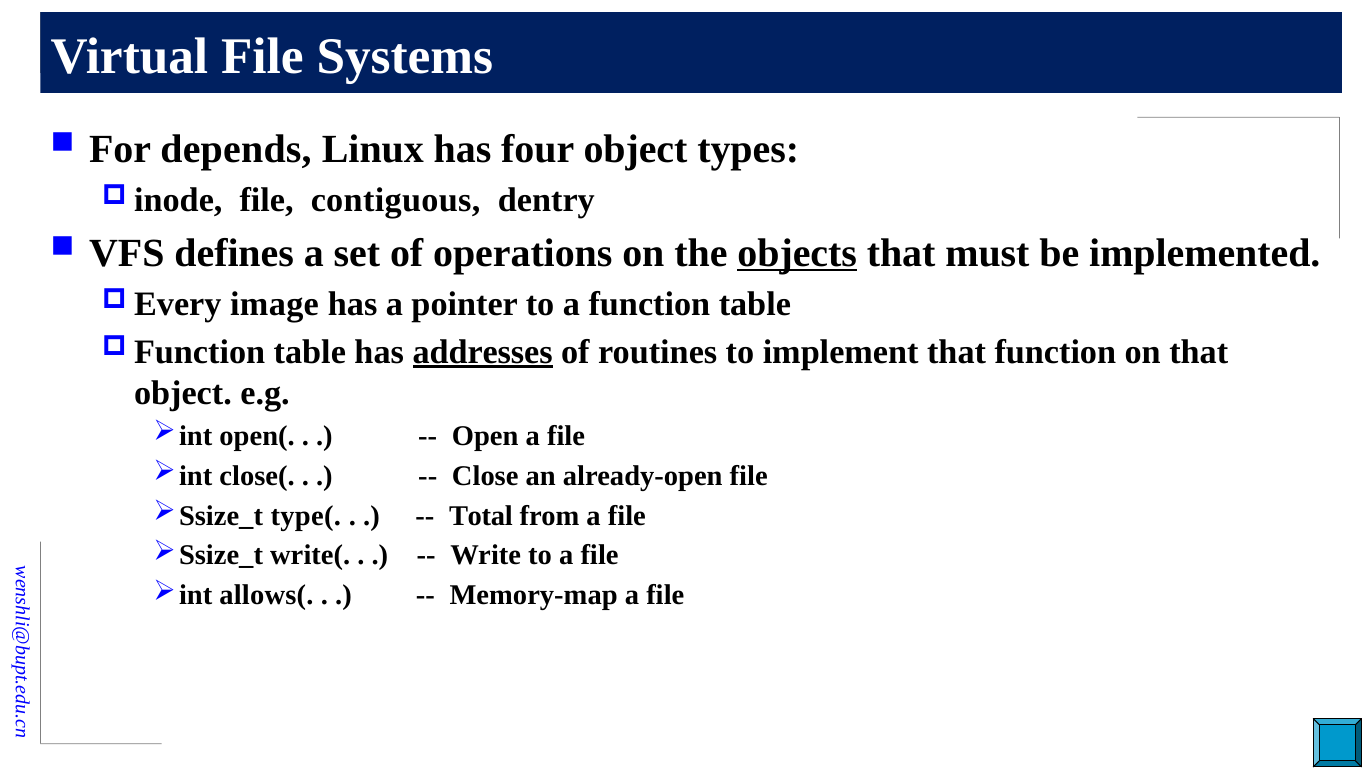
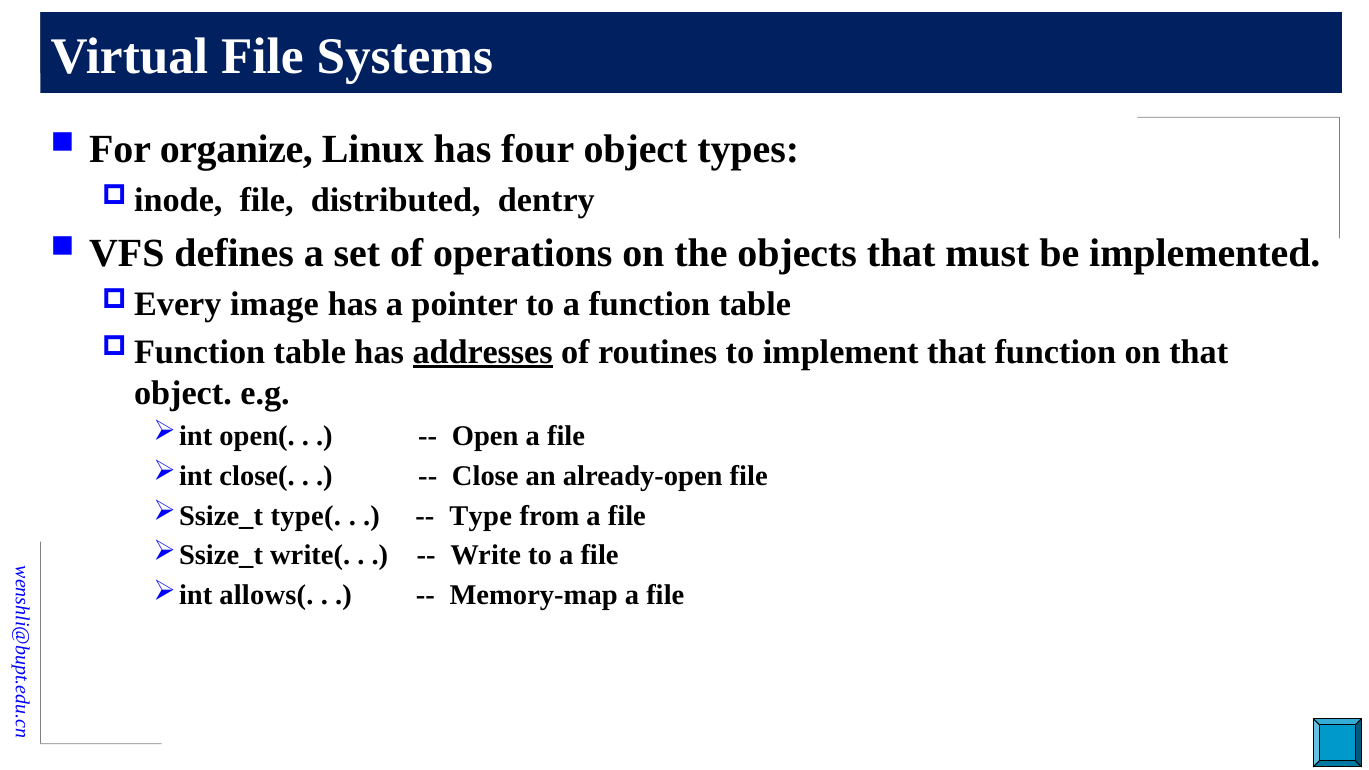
depends: depends -> organize
contiguous: contiguous -> distributed
objects underline: present -> none
Total: Total -> Type
